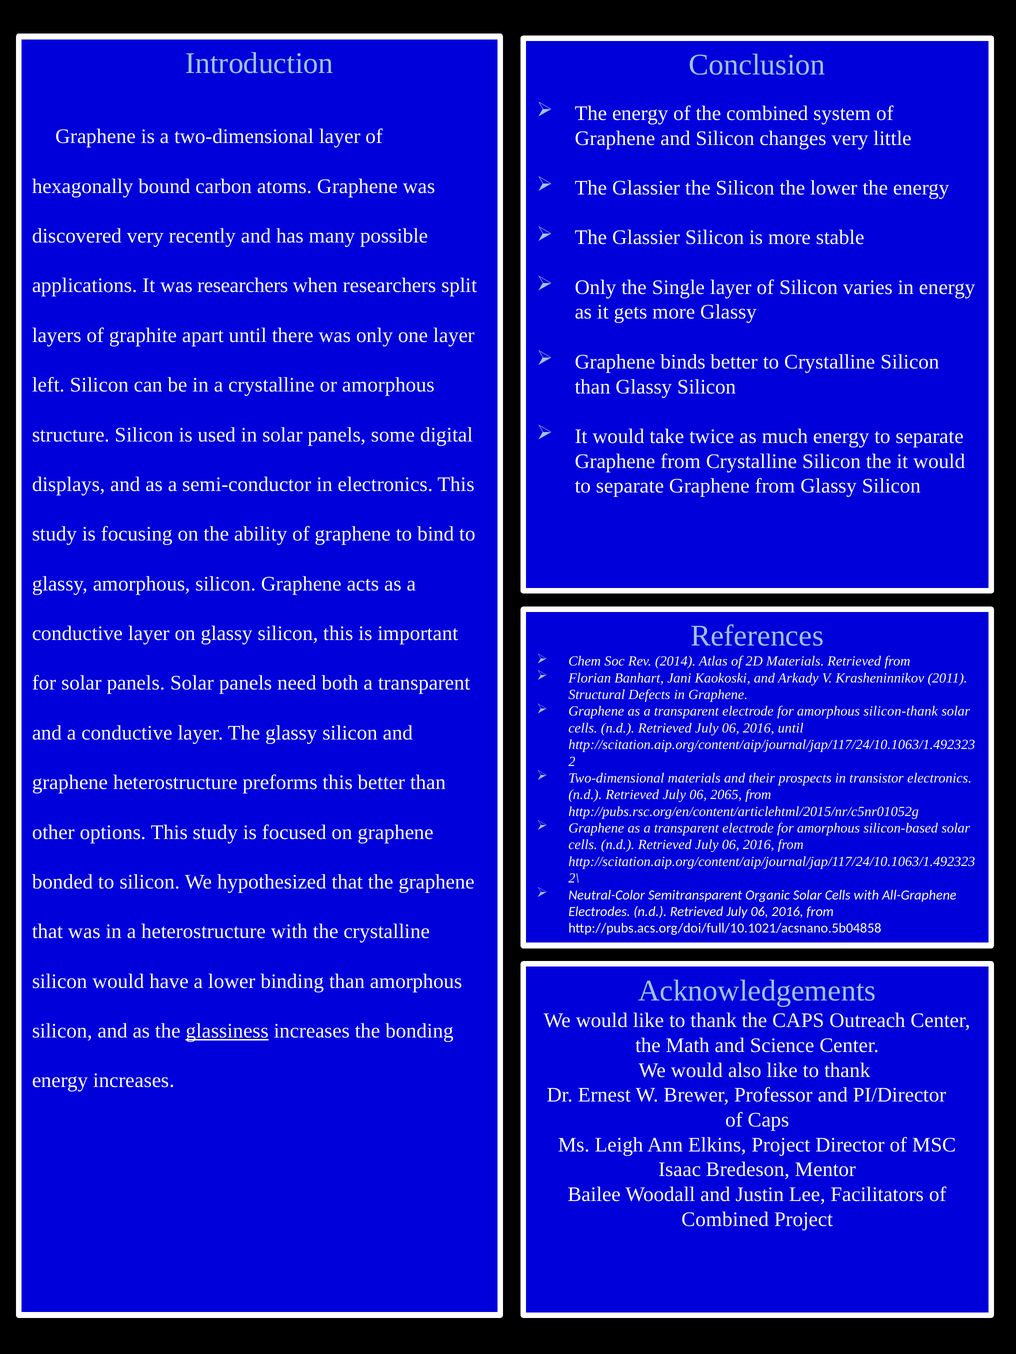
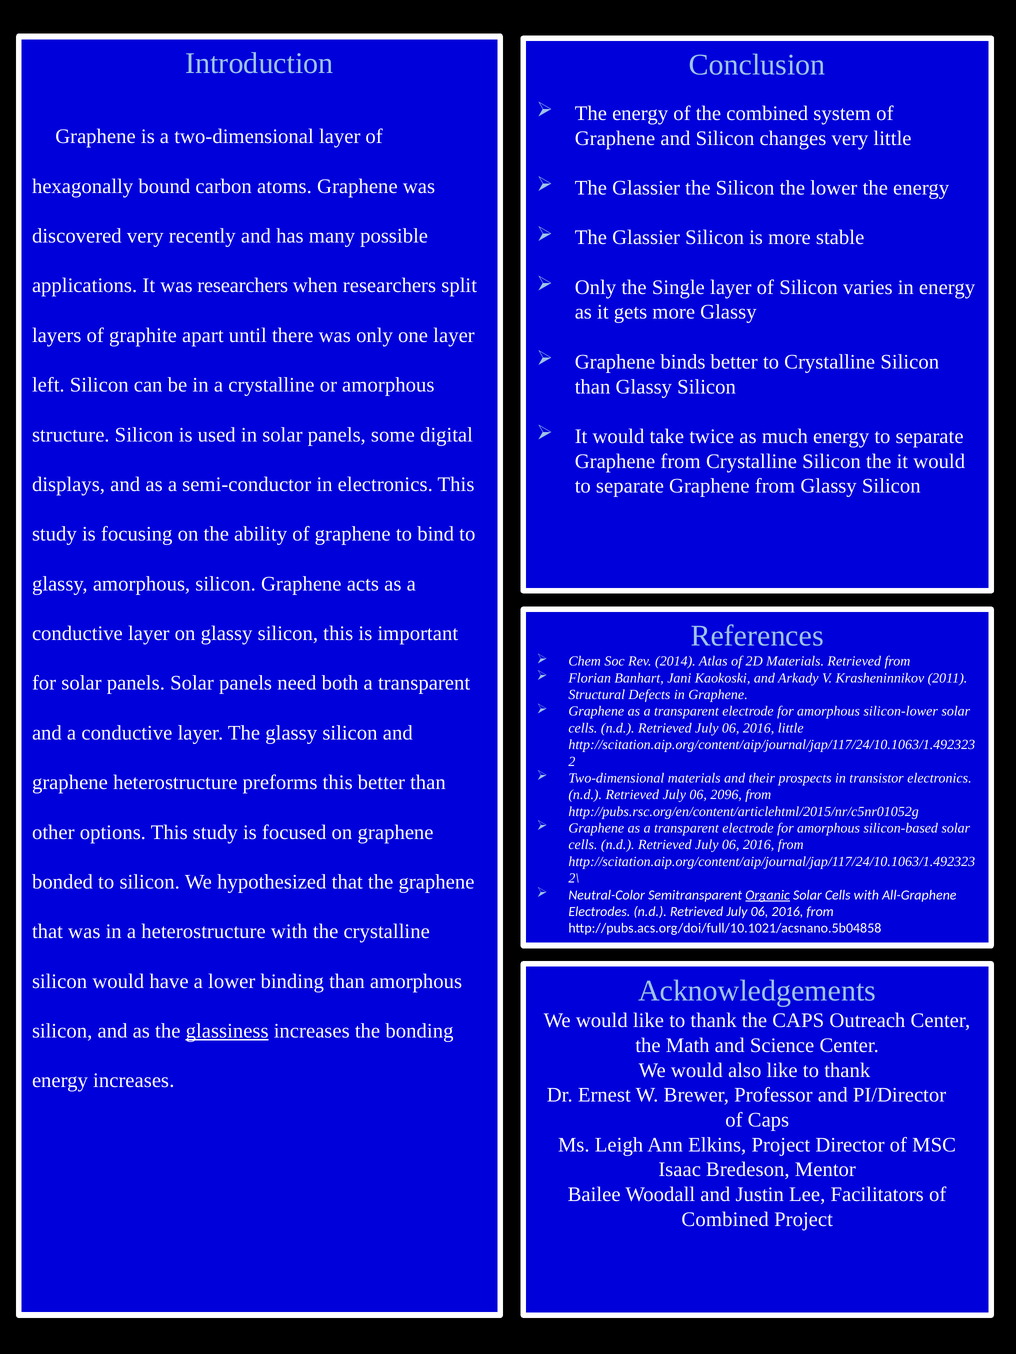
silicon-thank: silicon-thank -> silicon-lower
2016 until: until -> little
2065: 2065 -> 2096
Organic underline: none -> present
